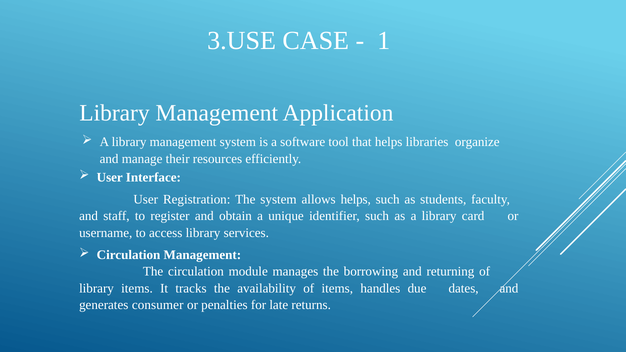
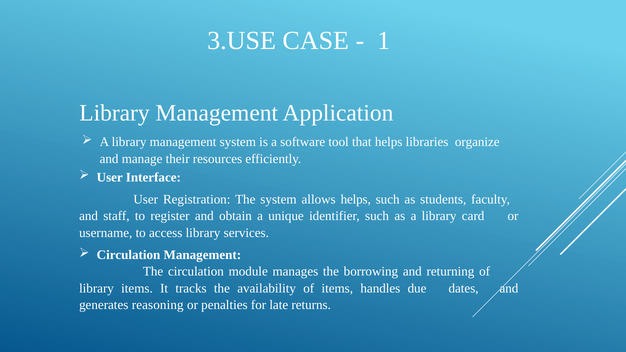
consumer: consumer -> reasoning
